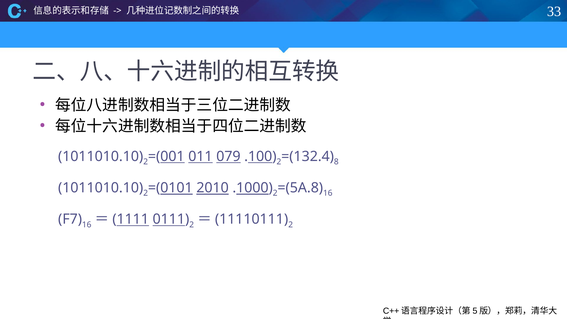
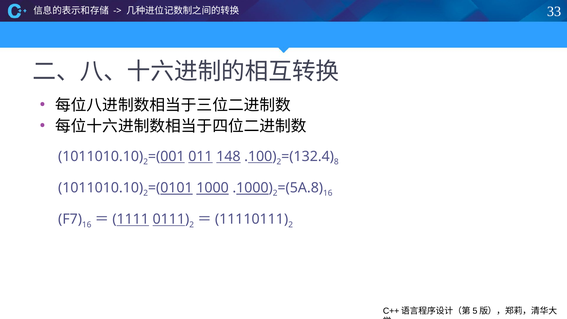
079: 079 -> 148
2010: 2010 -> 1000
